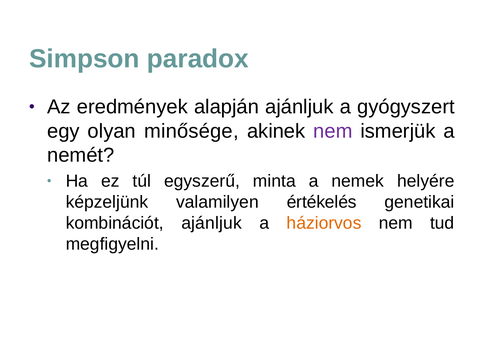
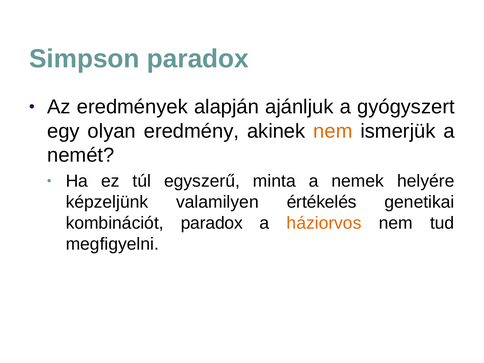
minősége: minősége -> eredmény
nem at (333, 131) colour: purple -> orange
kombinációt ajánljuk: ajánljuk -> paradox
